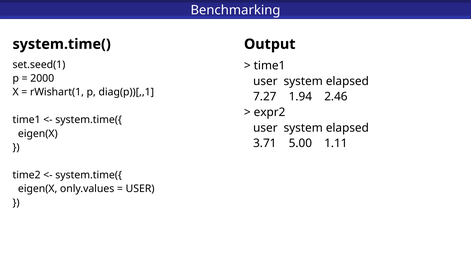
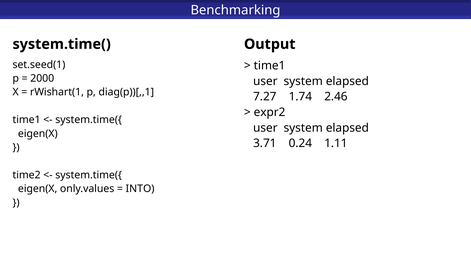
1.94: 1.94 -> 1.74
5.00: 5.00 -> 0.24
USER at (140, 189): USER -> INTO
